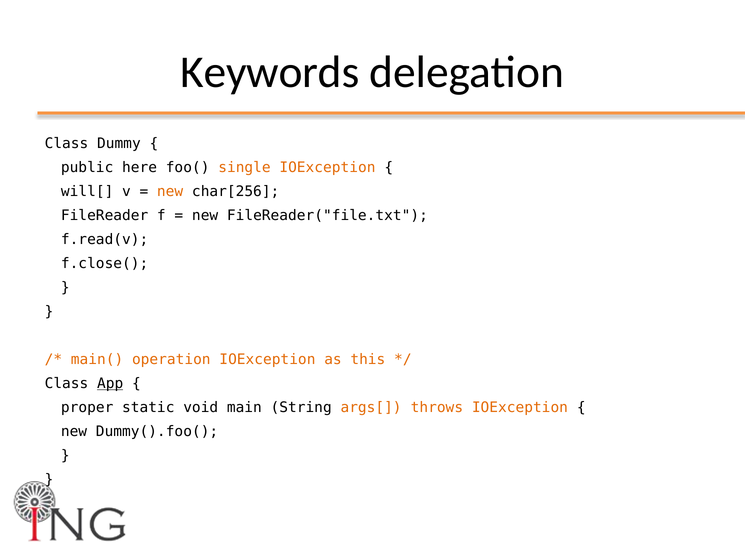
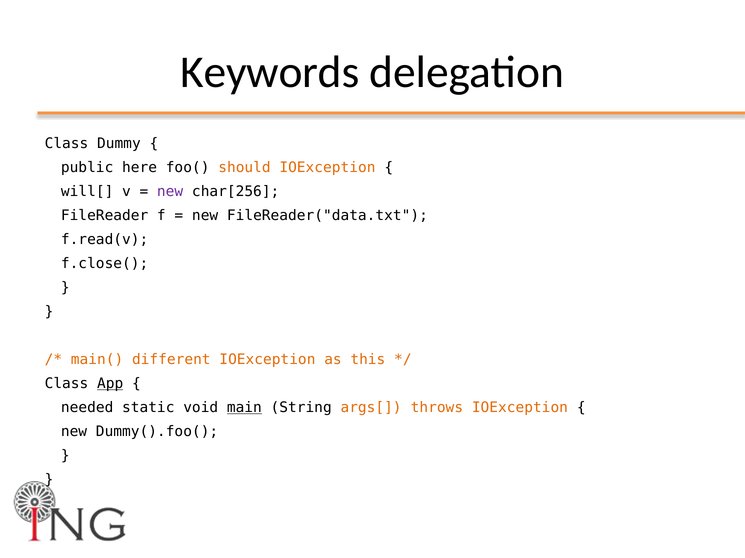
single: single -> should
new at (170, 192) colour: orange -> purple
FileReader("file.txt: FileReader("file.txt -> FileReader("data.txt
operation: operation -> different
proper: proper -> needed
main underline: none -> present
